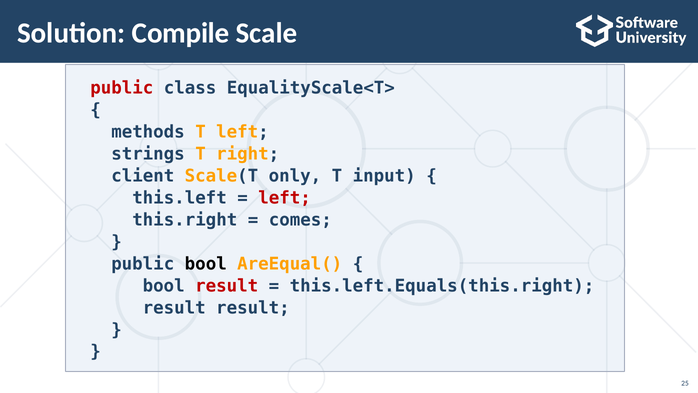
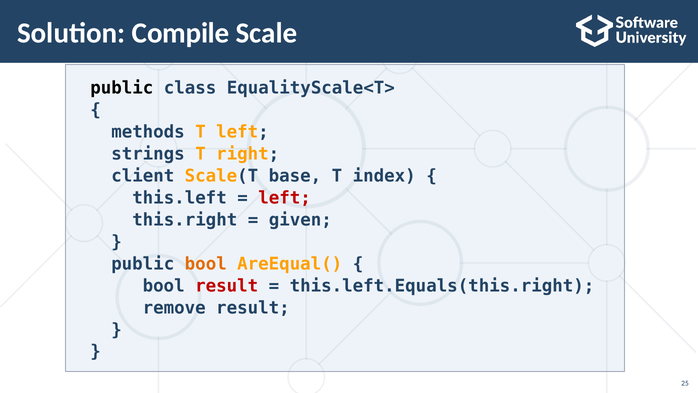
public at (122, 88) colour: red -> black
only: only -> base
input: input -> index
comes: comes -> given
bool at (206, 264) colour: black -> orange
result at (174, 307): result -> remove
